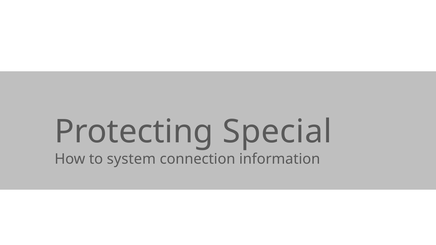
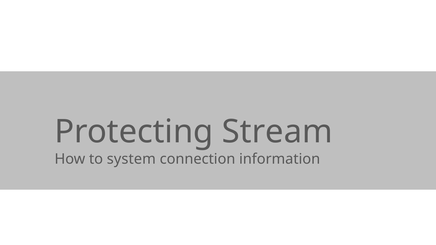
Special: Special -> Stream
